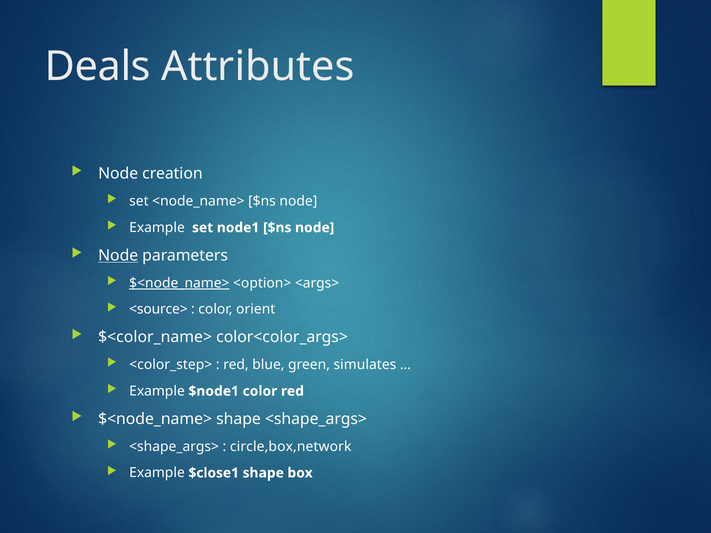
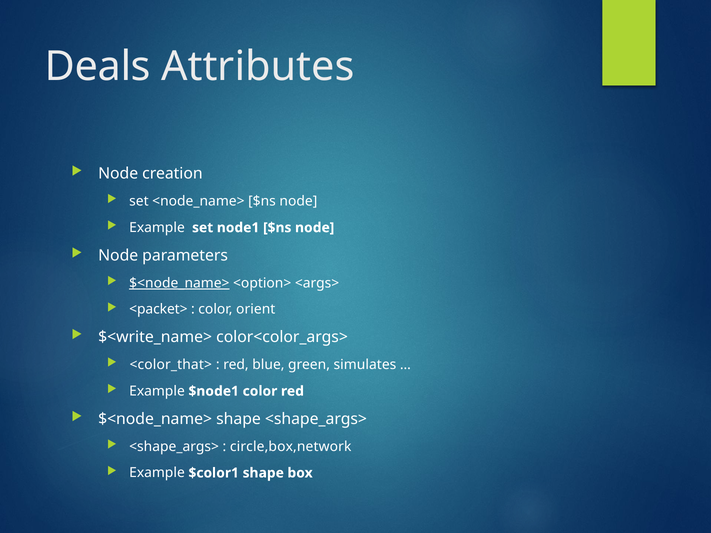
Node at (118, 256) underline: present -> none
<source>: <source> -> <packet>
$<color_name>: $<color_name> -> $<write_name>
<color_step>: <color_step> -> <color_that>
$close1: $close1 -> $color1
